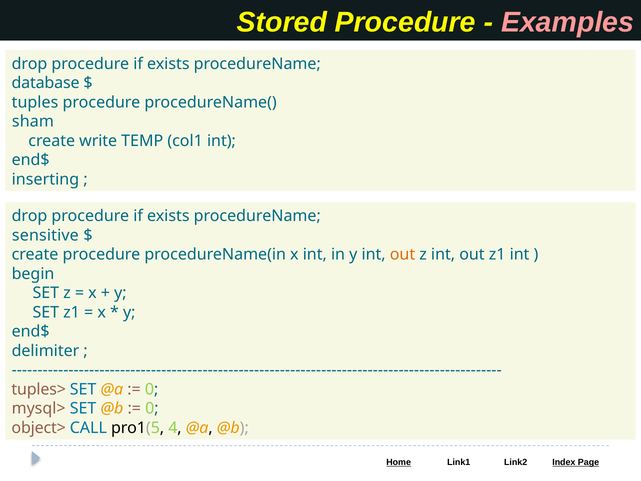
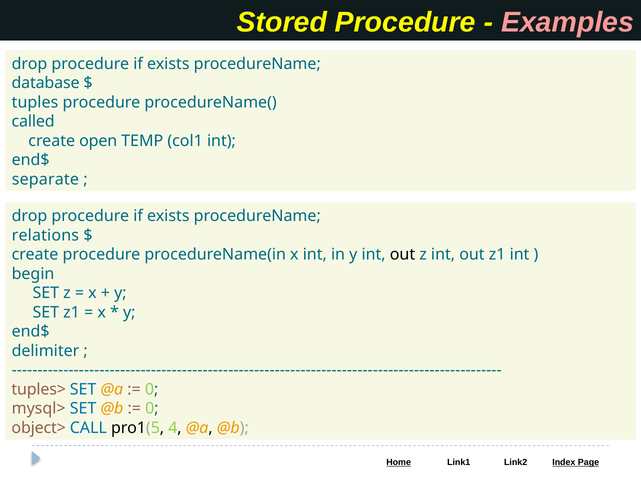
sham: sham -> called
write: write -> open
inserting: inserting -> separate
sensitive: sensitive -> relations
out at (402, 255) colour: orange -> black
